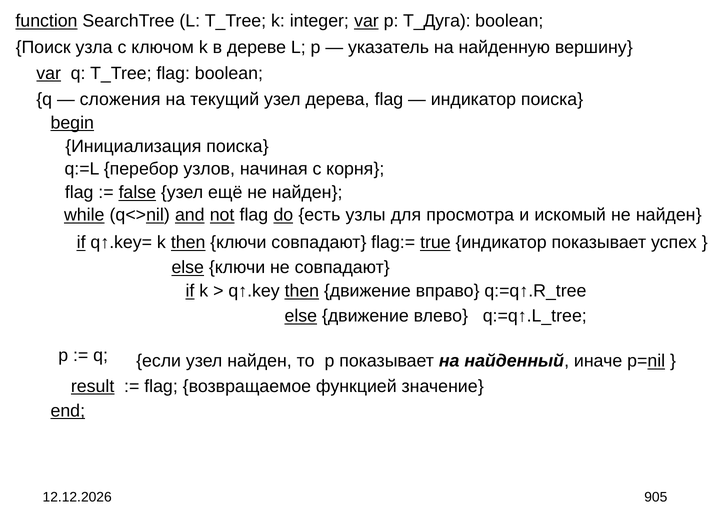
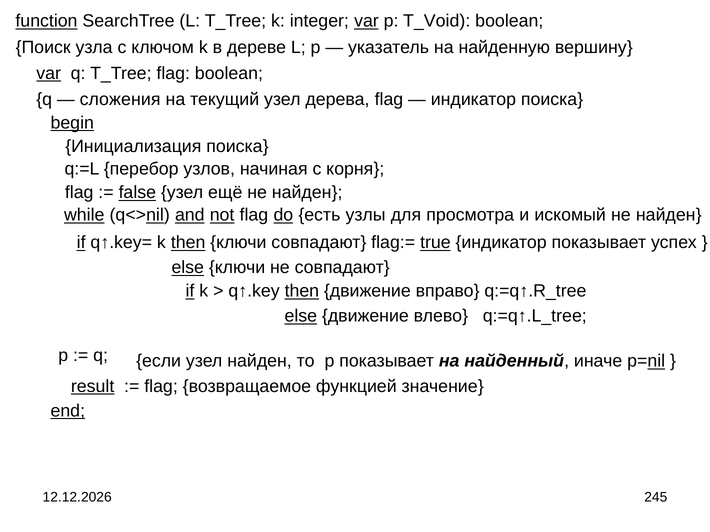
T_Дуга: T_Дуга -> T_Void
905: 905 -> 245
